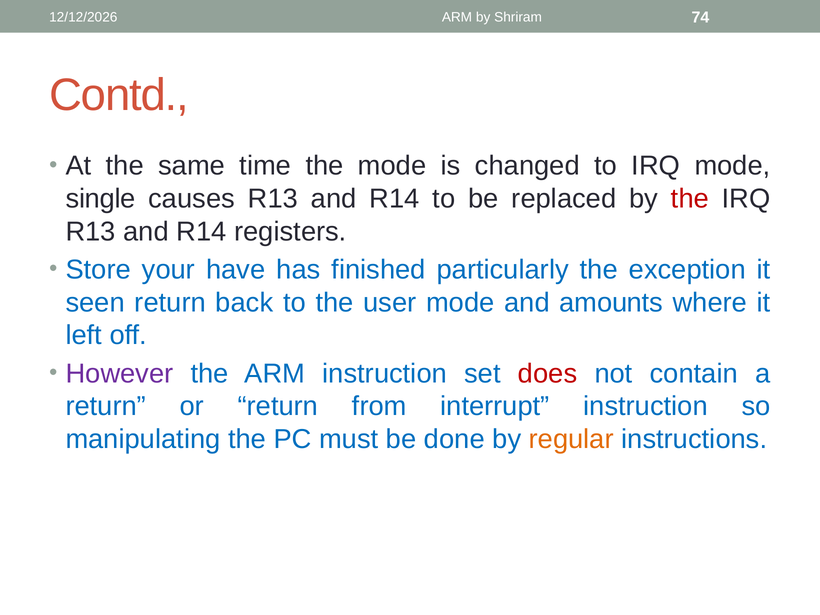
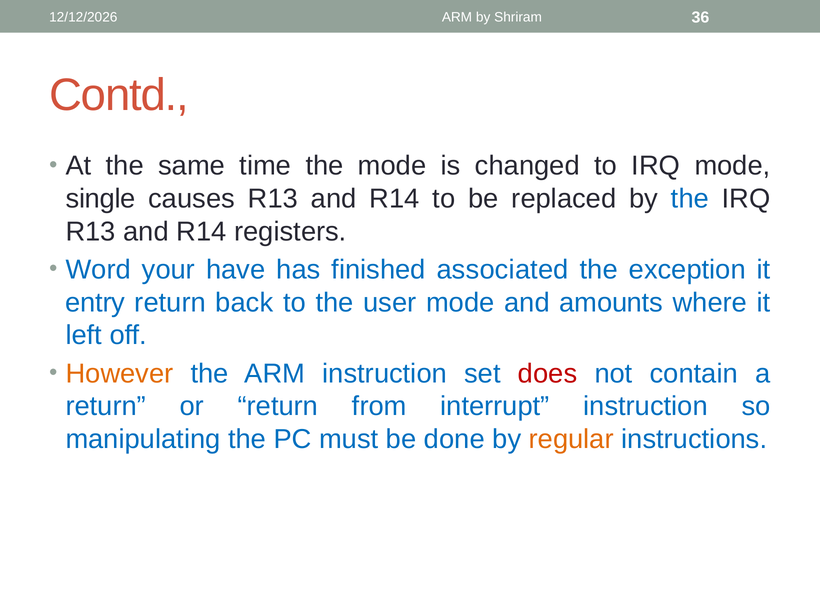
74: 74 -> 36
the at (690, 199) colour: red -> blue
Store: Store -> Word
particularly: particularly -> associated
seen: seen -> entry
However colour: purple -> orange
